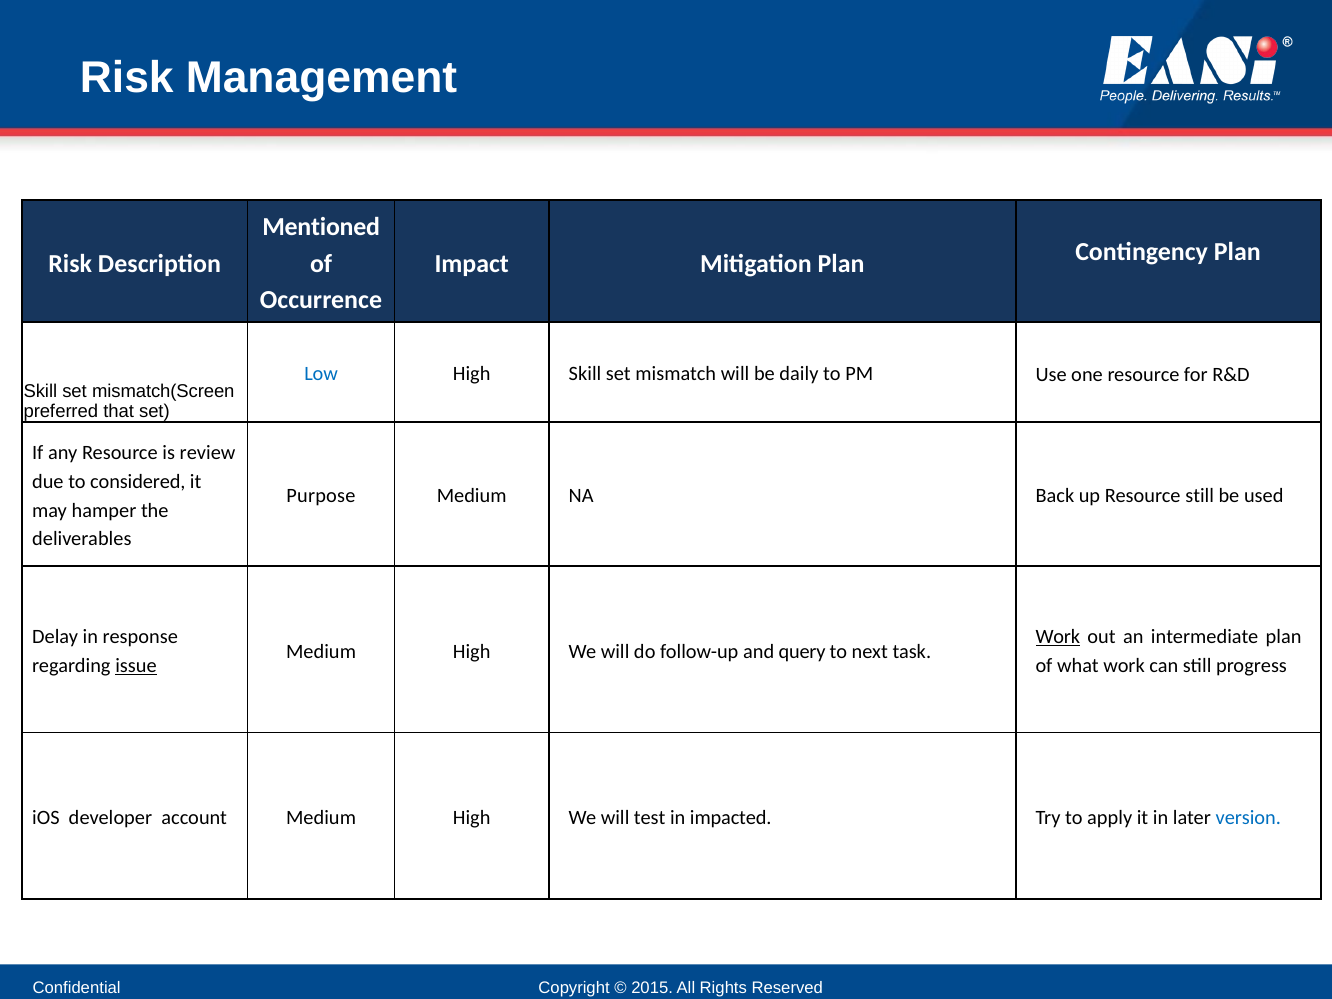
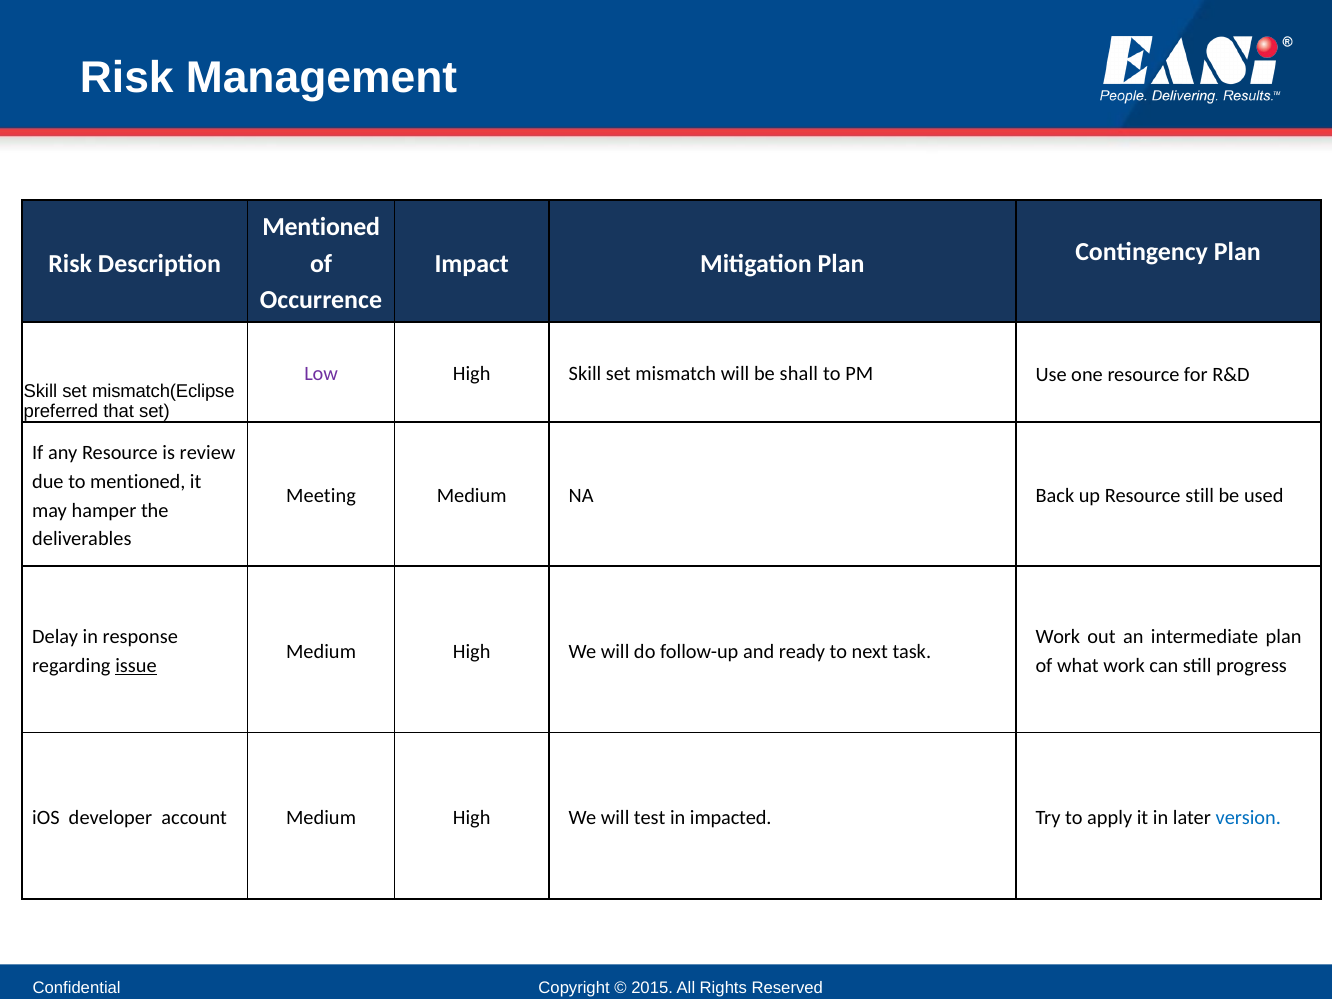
Low colour: blue -> purple
daily: daily -> shall
mismatch(Screen: mismatch(Screen -> mismatch(Eclipse
to considered: considered -> mentioned
Purpose: Purpose -> Meeting
Work at (1058, 637) underline: present -> none
query: query -> ready
